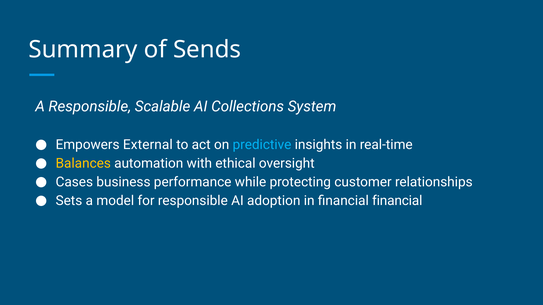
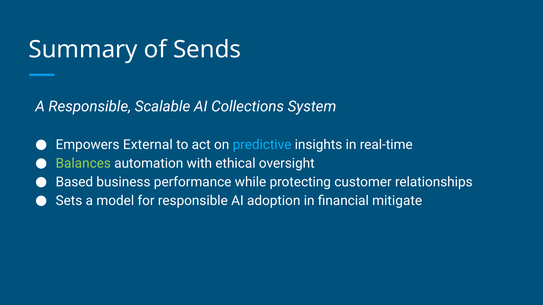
Balances colour: yellow -> light green
Cases: Cases -> Based
financial financial: financial -> mitigate
